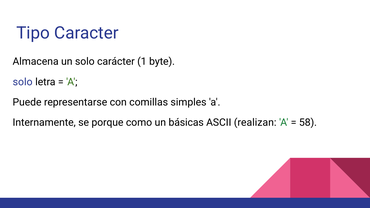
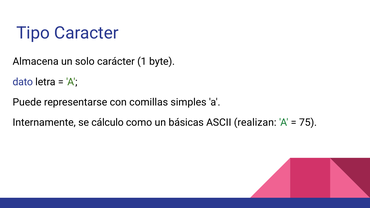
solo at (23, 82): solo -> dato
porque: porque -> cálculo
58: 58 -> 75
